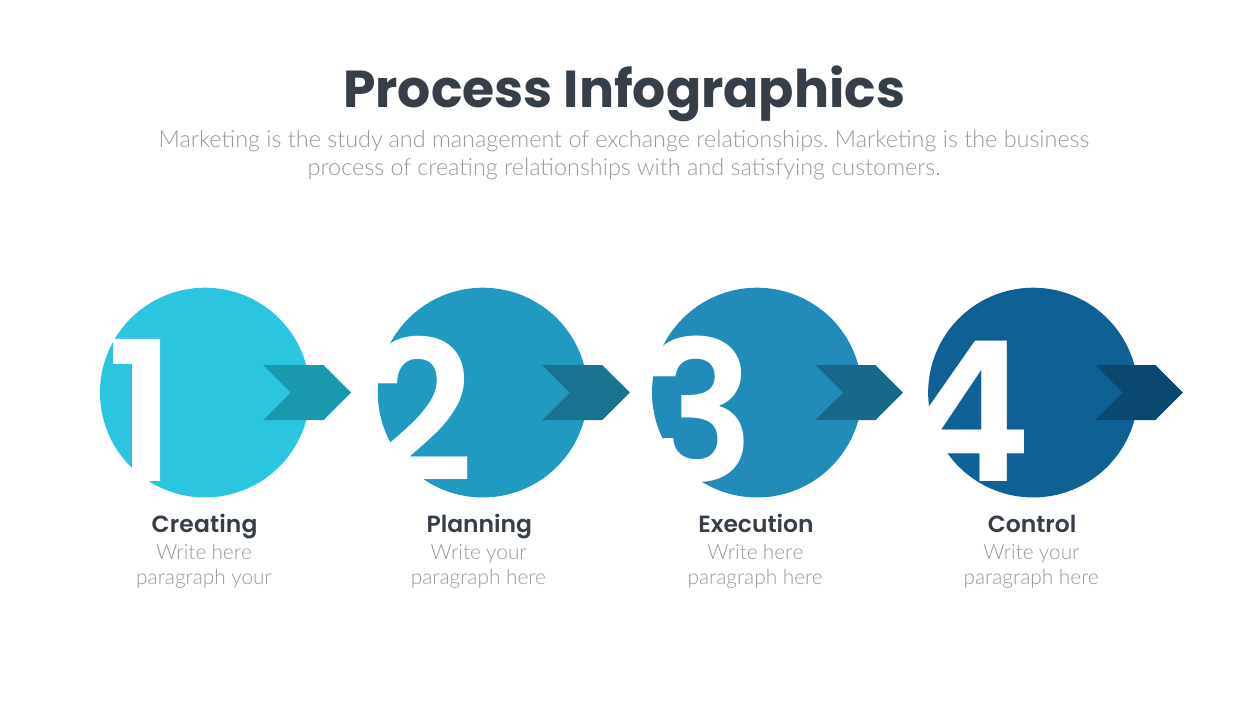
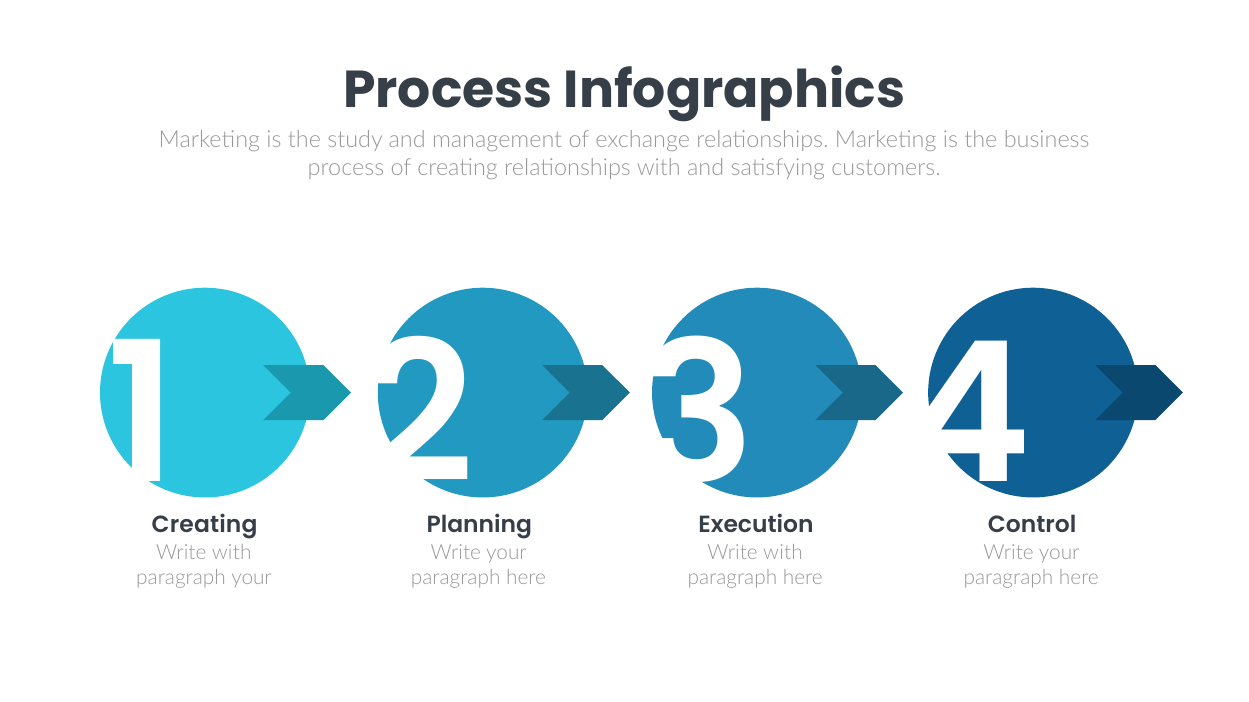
here at (232, 553): here -> with
here at (783, 553): here -> with
